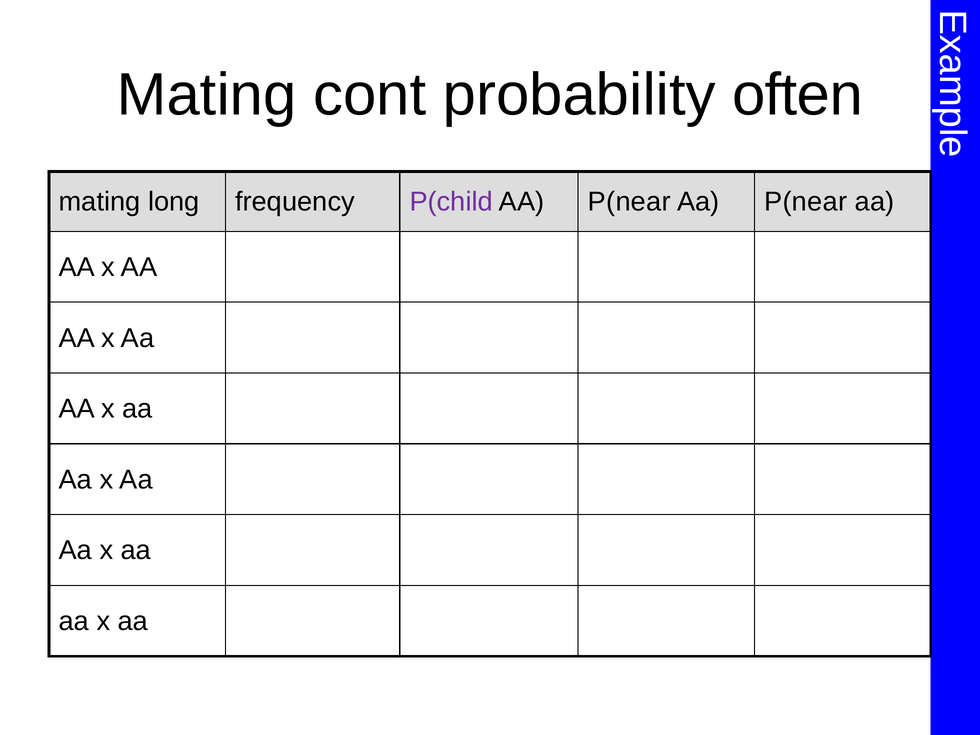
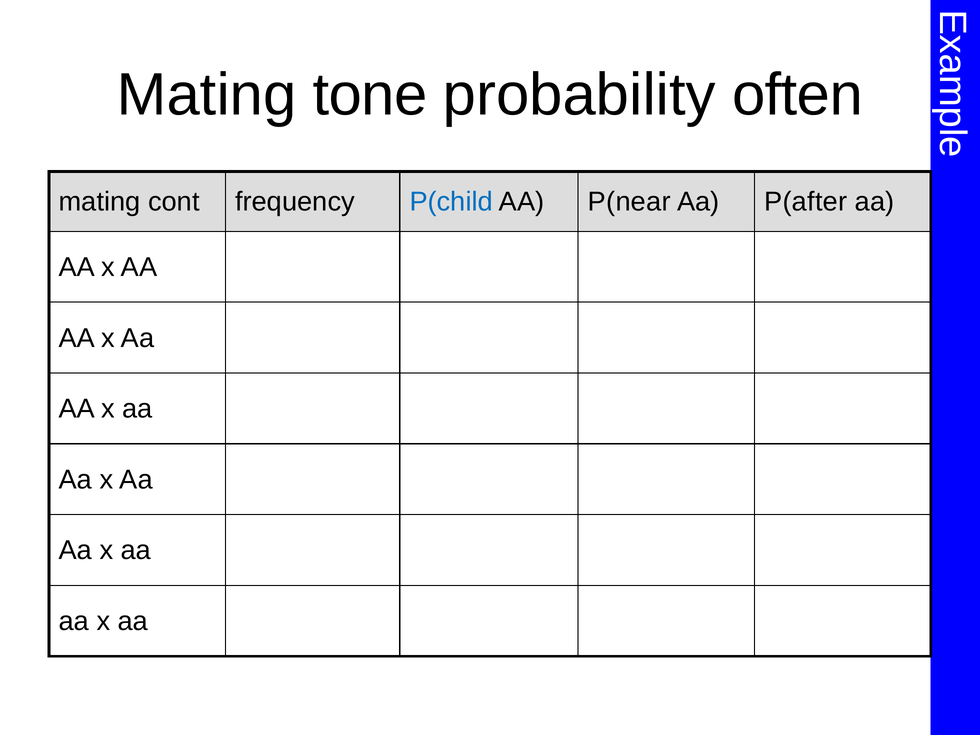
cont: cont -> tone
long: long -> cont
P(child colour: purple -> blue
P(near at (806, 202): P(near -> P(after
